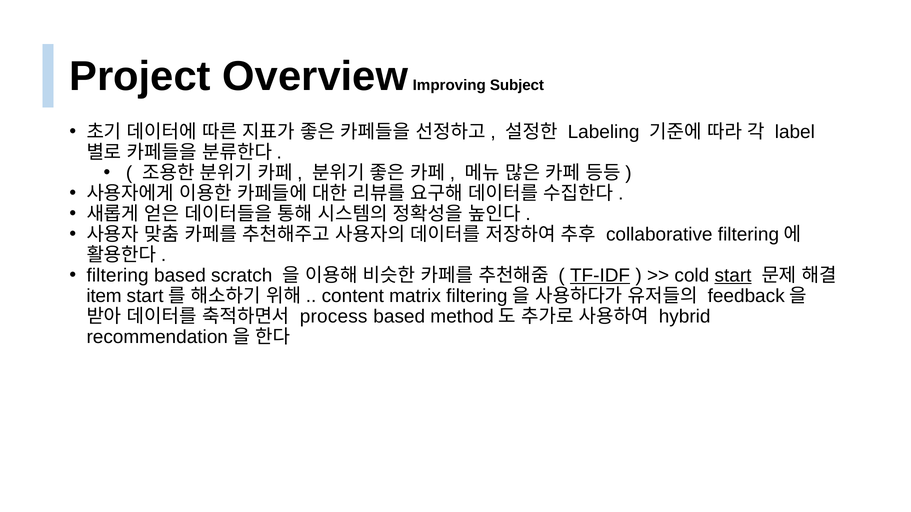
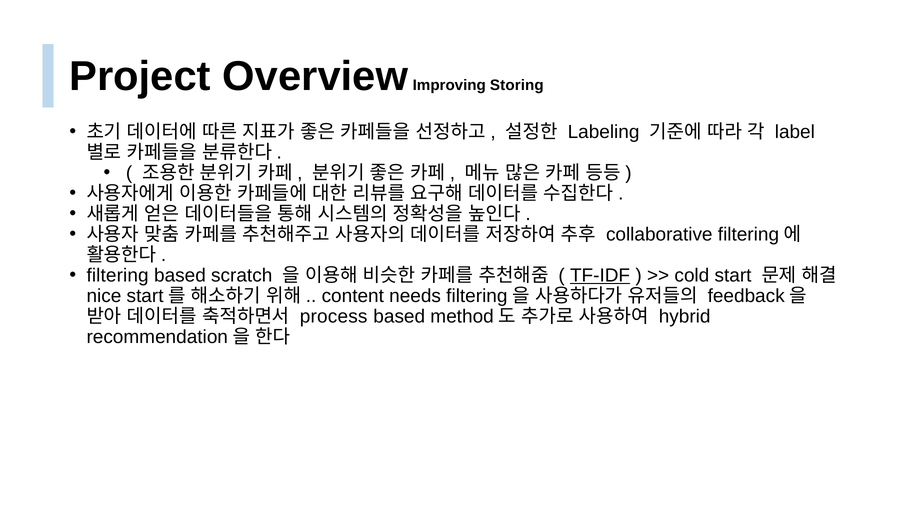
Subject: Subject -> Storing
start underline: present -> none
item: item -> nice
matrix: matrix -> needs
